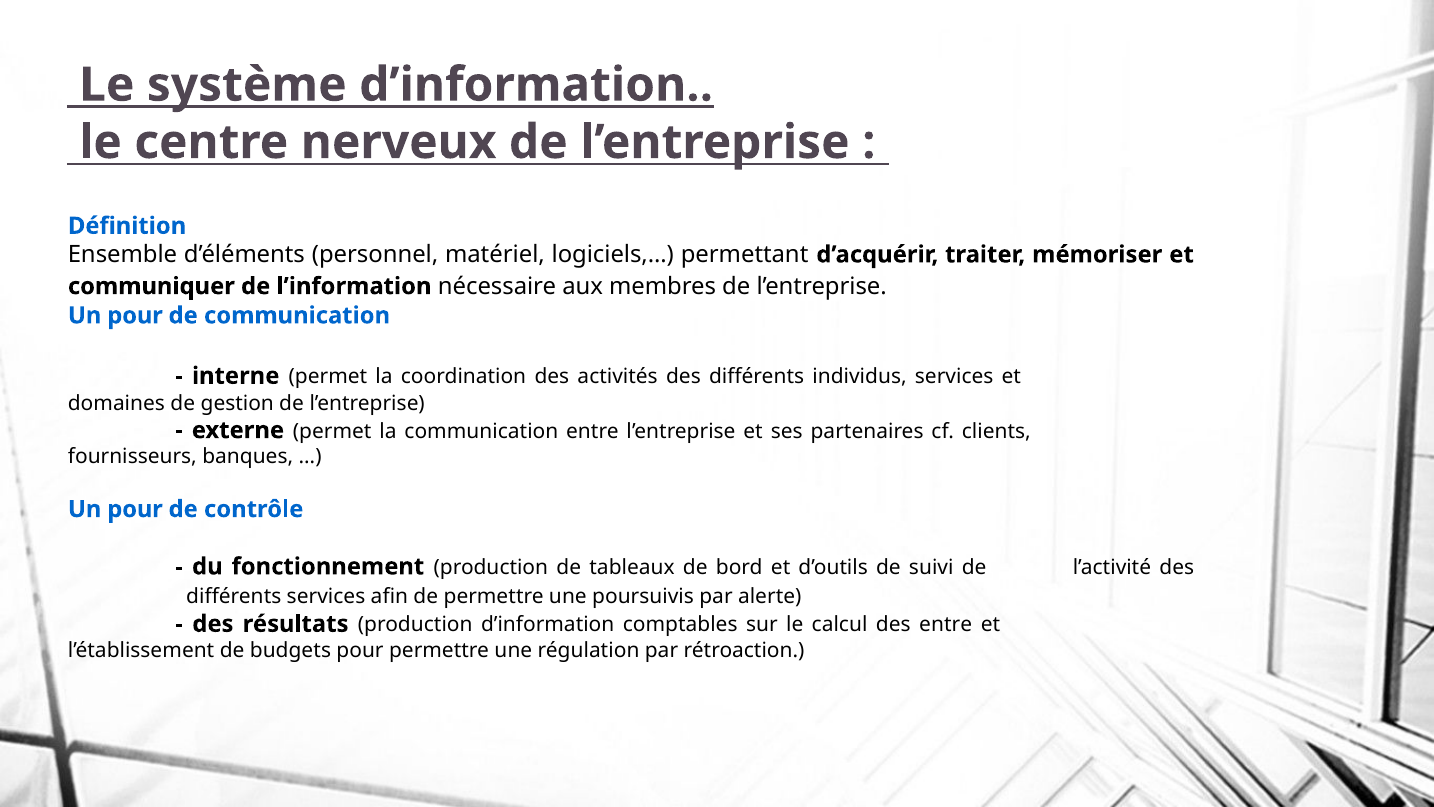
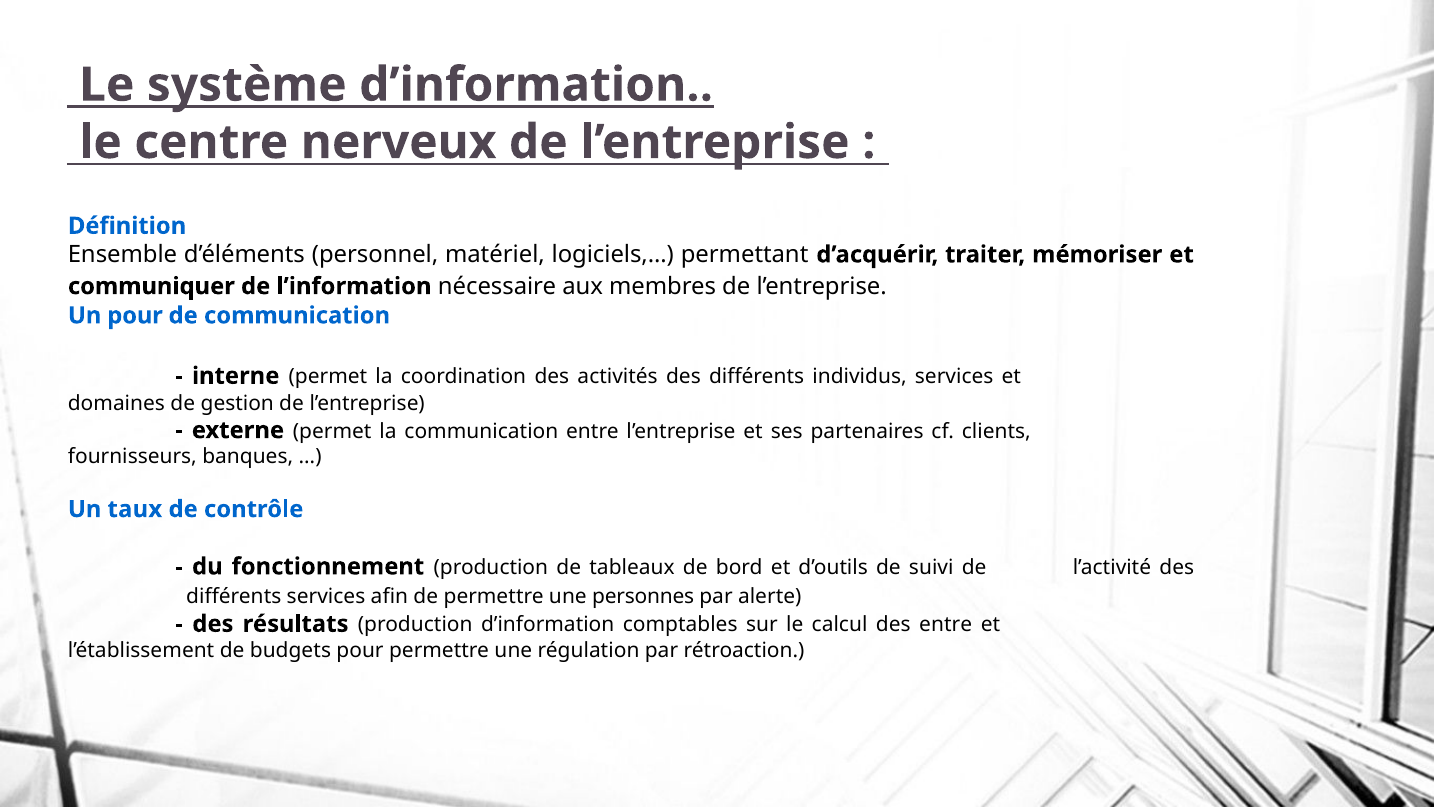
pour at (135, 509): pour -> taux
poursuivis: poursuivis -> personnes
